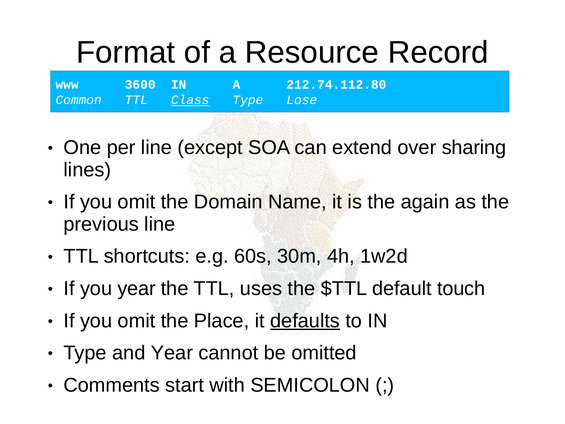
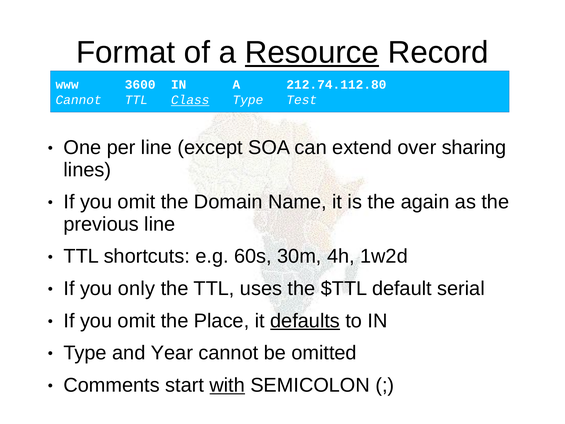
Resource underline: none -> present
Common at (79, 100): Common -> Cannot
Lose: Lose -> Test
you year: year -> only
touch: touch -> serial
with underline: none -> present
